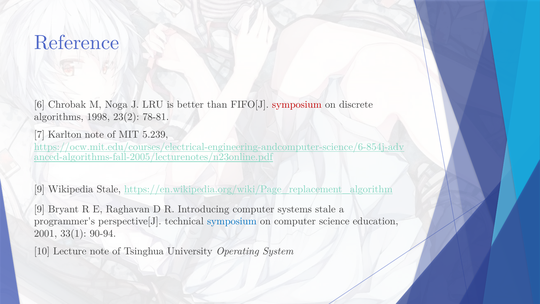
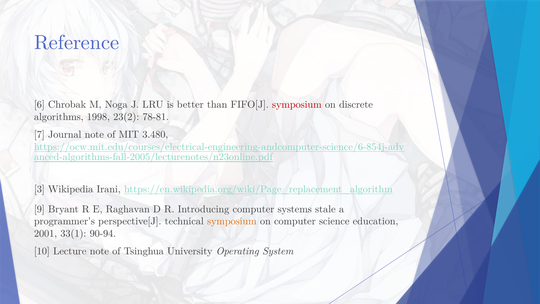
Karlton: Karlton -> Journal
5.239: 5.239 -> 3.480
9 at (39, 189): 9 -> 3
Wikipedia Stale: Stale -> Irani
symposium at (232, 221) colour: blue -> orange
